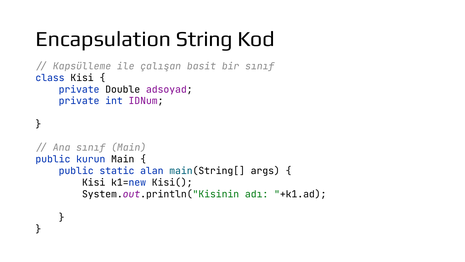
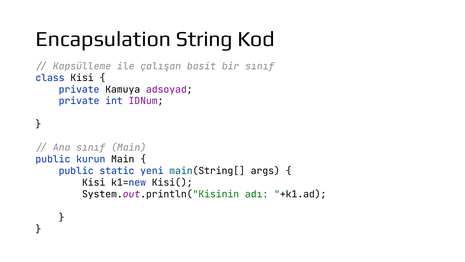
Double: Double -> Kamuya
alan: alan -> yeni
